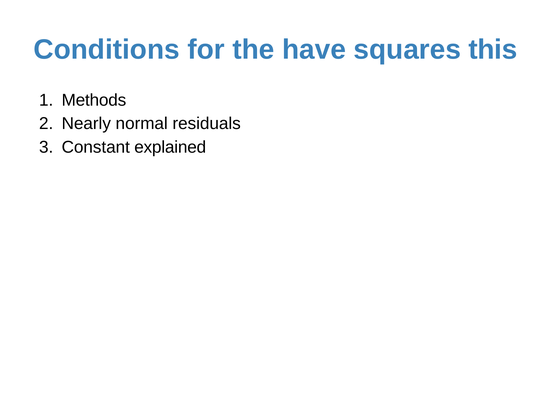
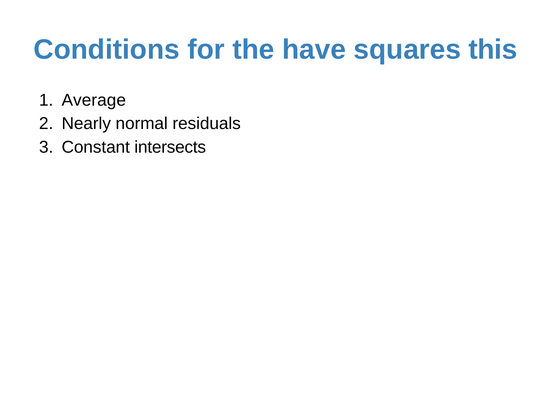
Methods: Methods -> Average
explained: explained -> intersects
